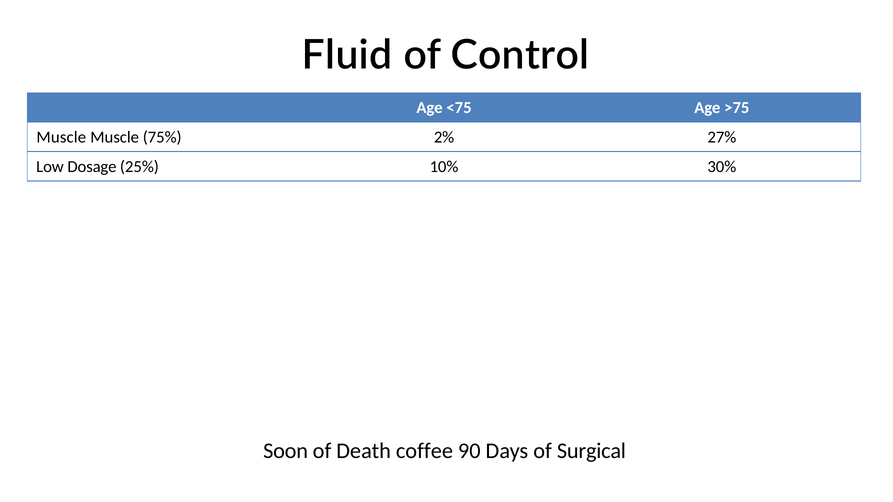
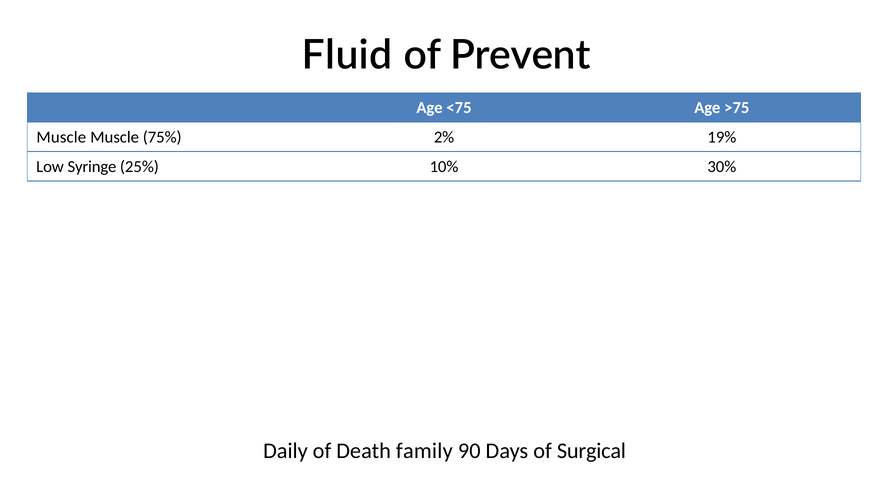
Control: Control -> Prevent
27%: 27% -> 19%
Dosage: Dosage -> Syringe
Soon: Soon -> Daily
coffee: coffee -> family
